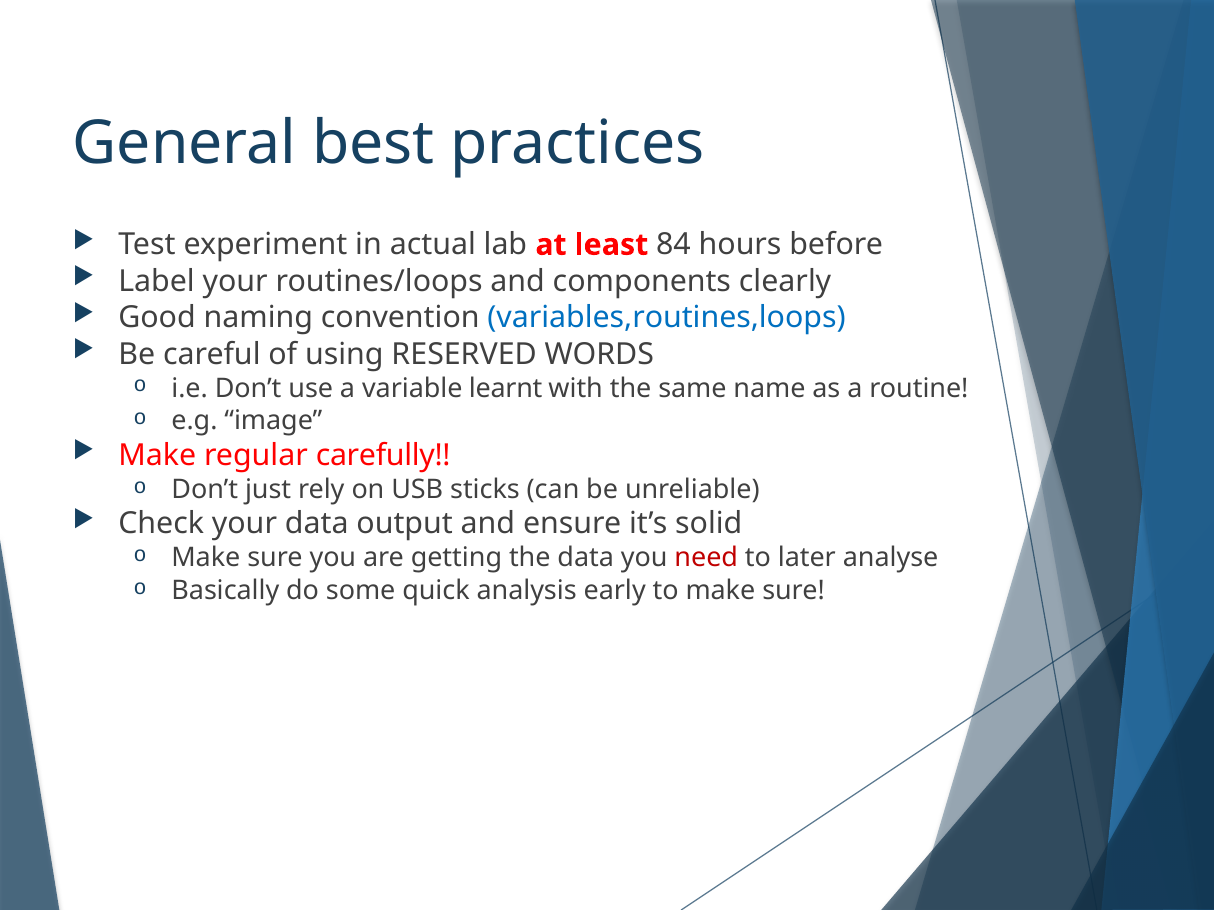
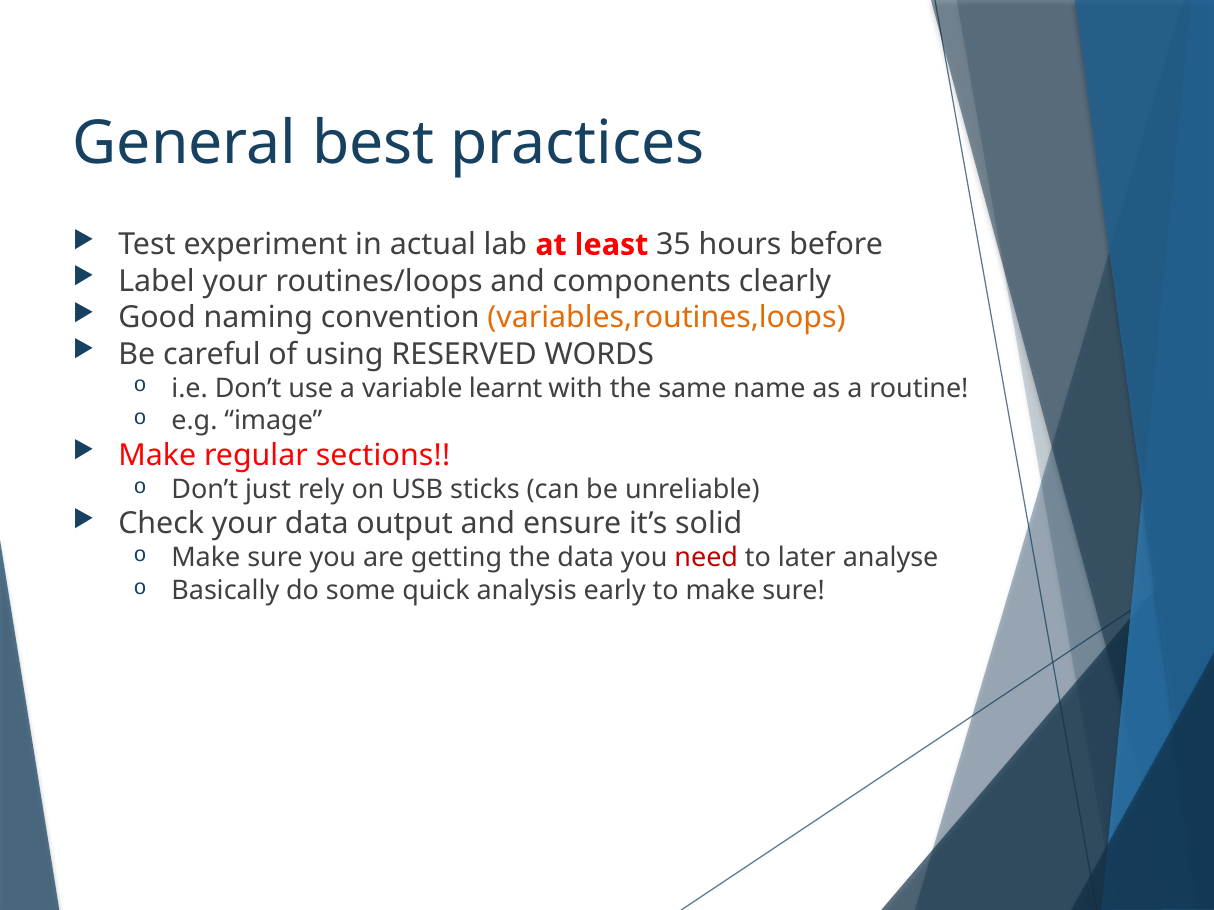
84: 84 -> 35
variables,routines,loops colour: blue -> orange
carefully: carefully -> sections
